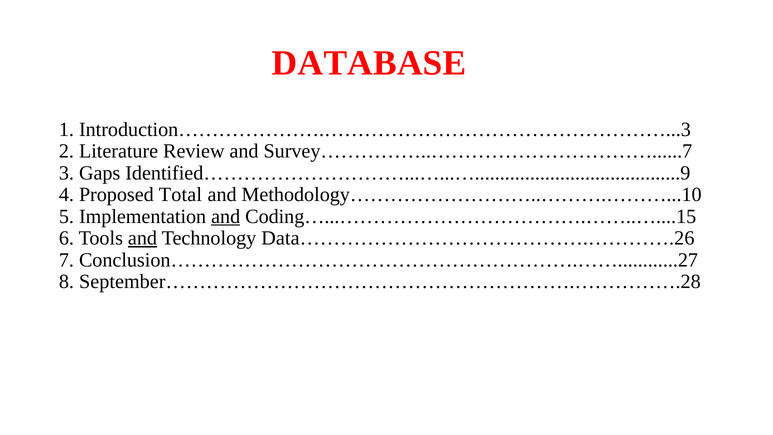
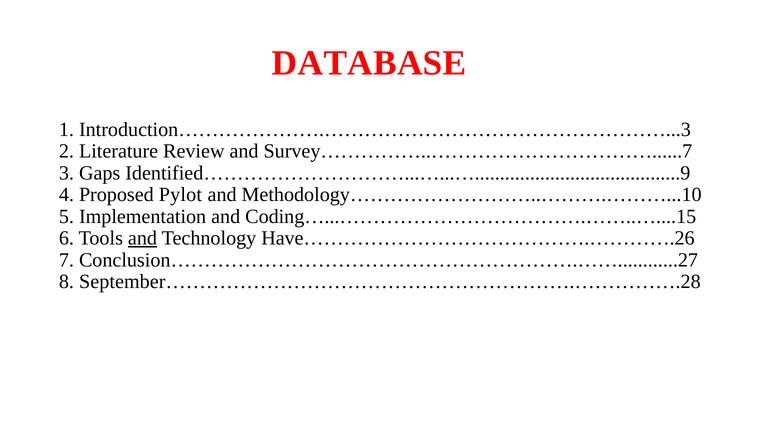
Total: Total -> Pylot
and at (226, 216) underline: present -> none
Data…………………………………….………….26: Data…………………………………….………….26 -> Have…………………………………….………….26
